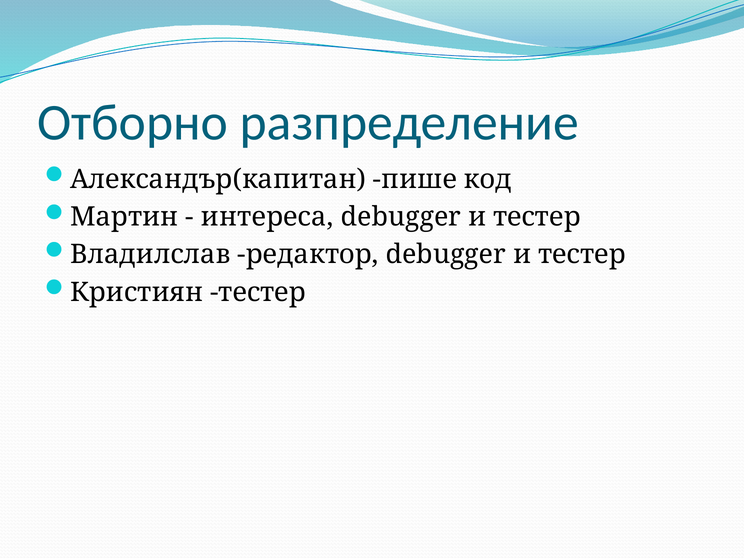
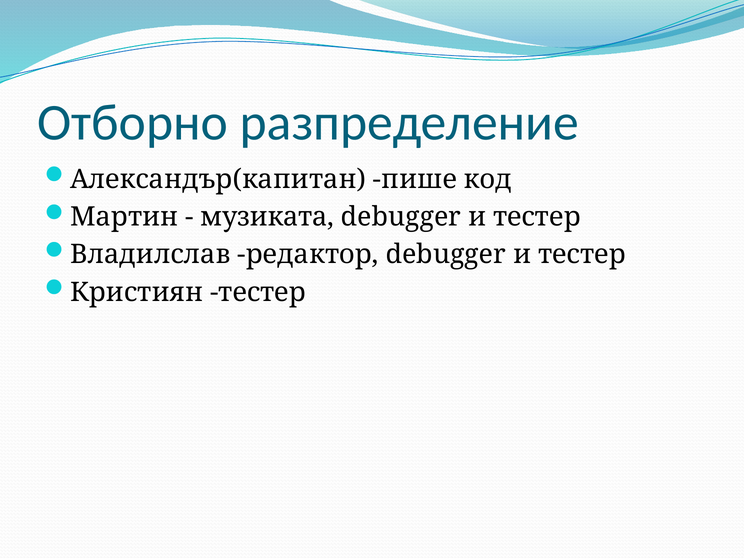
интереса: интереса -> музиката
